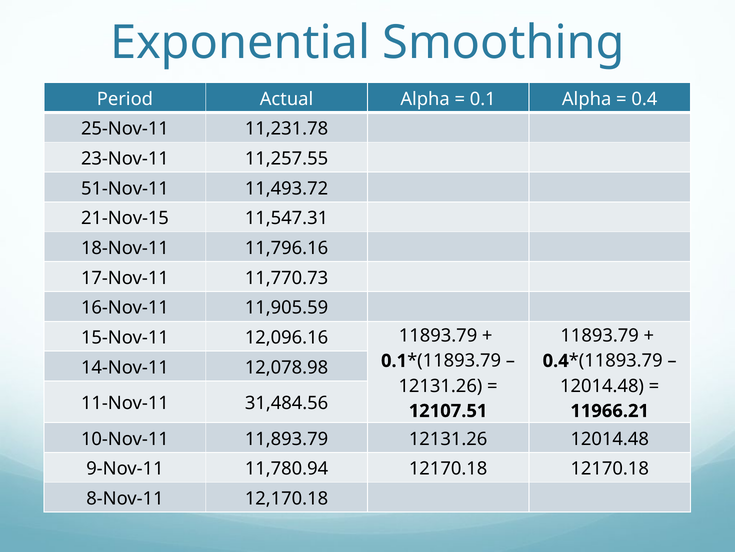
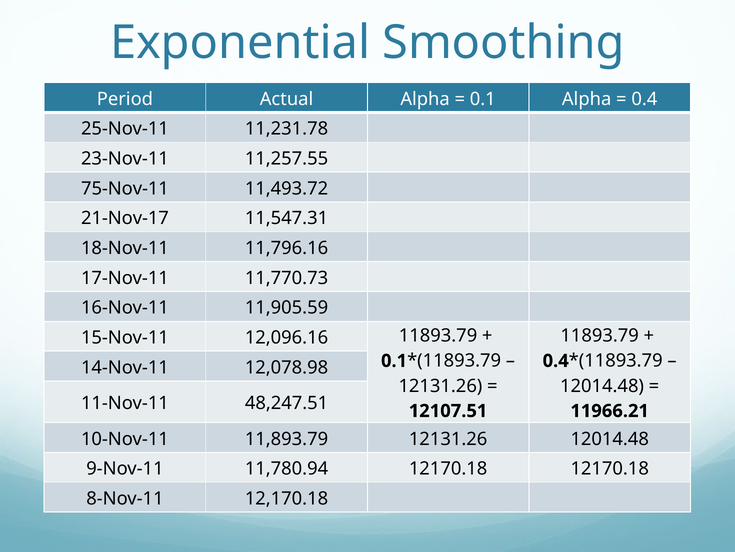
51-Nov-11: 51-Nov-11 -> 75-Nov-11
21-Nov-15: 21-Nov-15 -> 21-Nov-17
31,484.56: 31,484.56 -> 48,247.51
